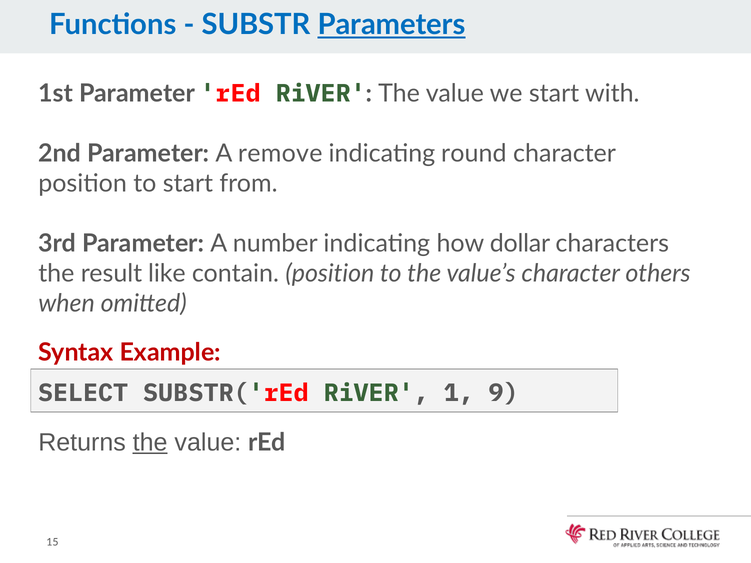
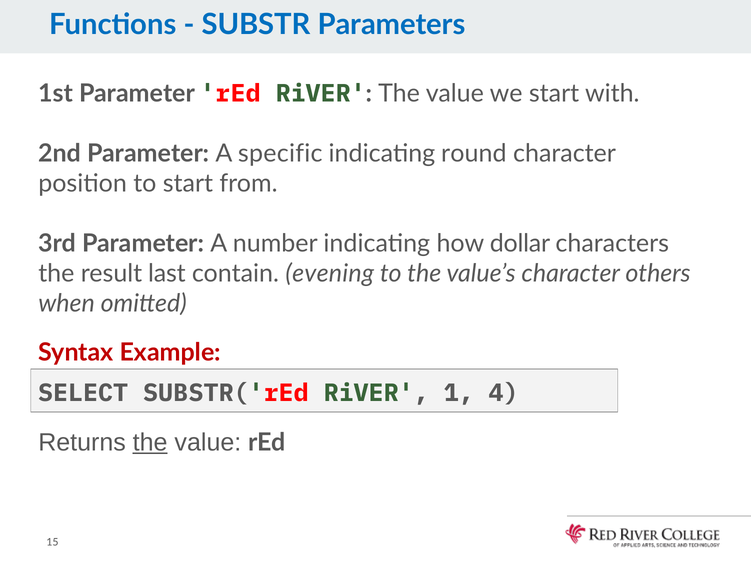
Parameters underline: present -> none
remove: remove -> specific
like: like -> last
contain position: position -> evening
9: 9 -> 4
